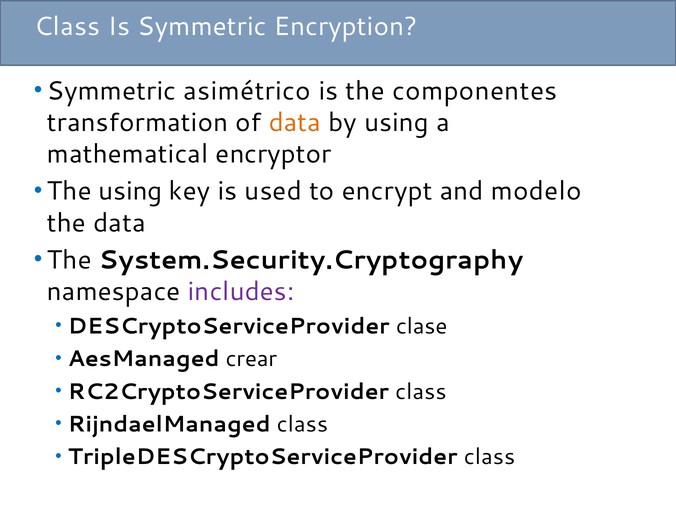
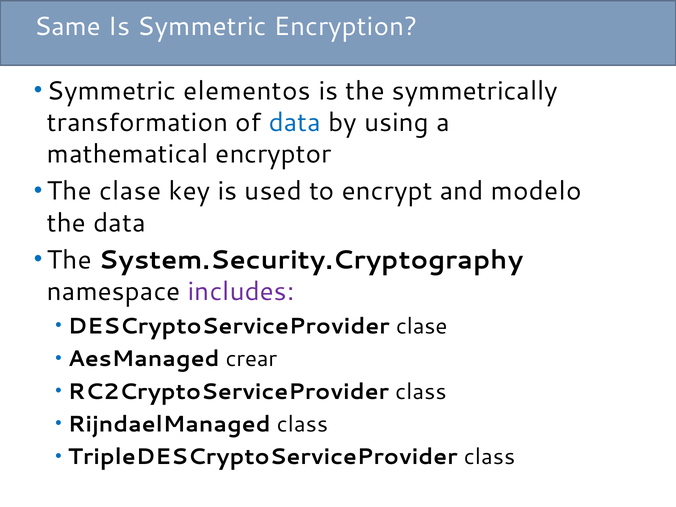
Class at (67, 27): Class -> Same
asimétrico: asimétrico -> elementos
componentes: componentes -> symmetrically
data at (295, 123) colour: orange -> blue
The using: using -> clase
